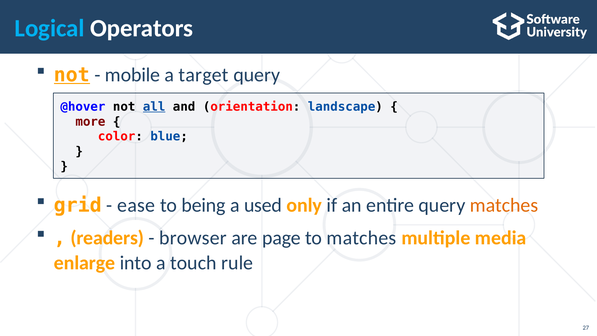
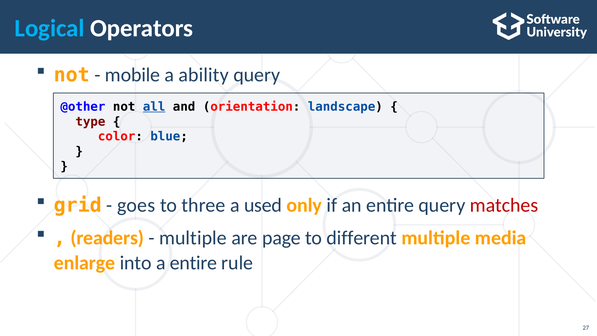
not at (72, 75) underline: present -> none
target: target -> ability
@hover: @hover -> @other
more: more -> type
ease: ease -> goes
being: being -> three
matches at (504, 205) colour: orange -> red
browser at (193, 238): browser -> multiple
to matches: matches -> different
a touch: touch -> entire
